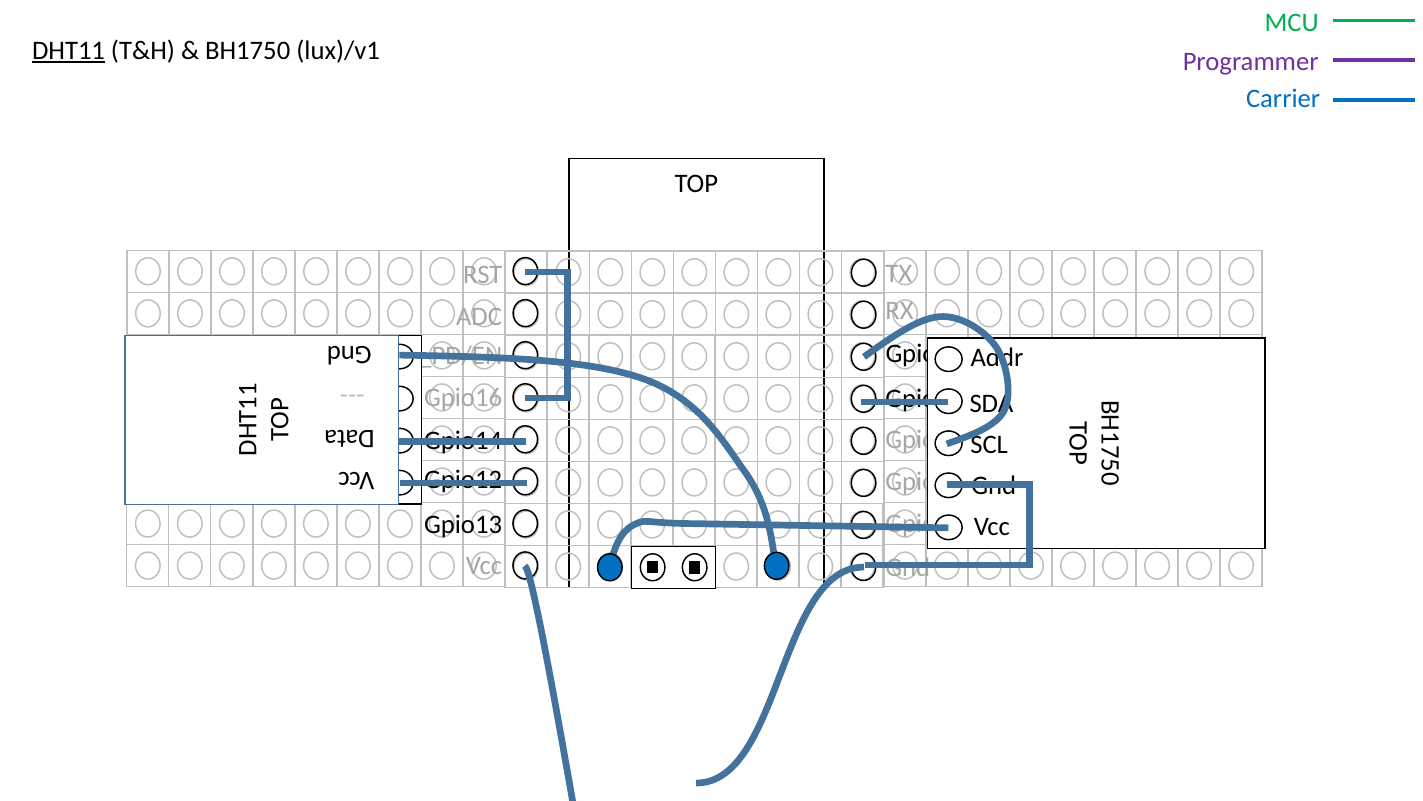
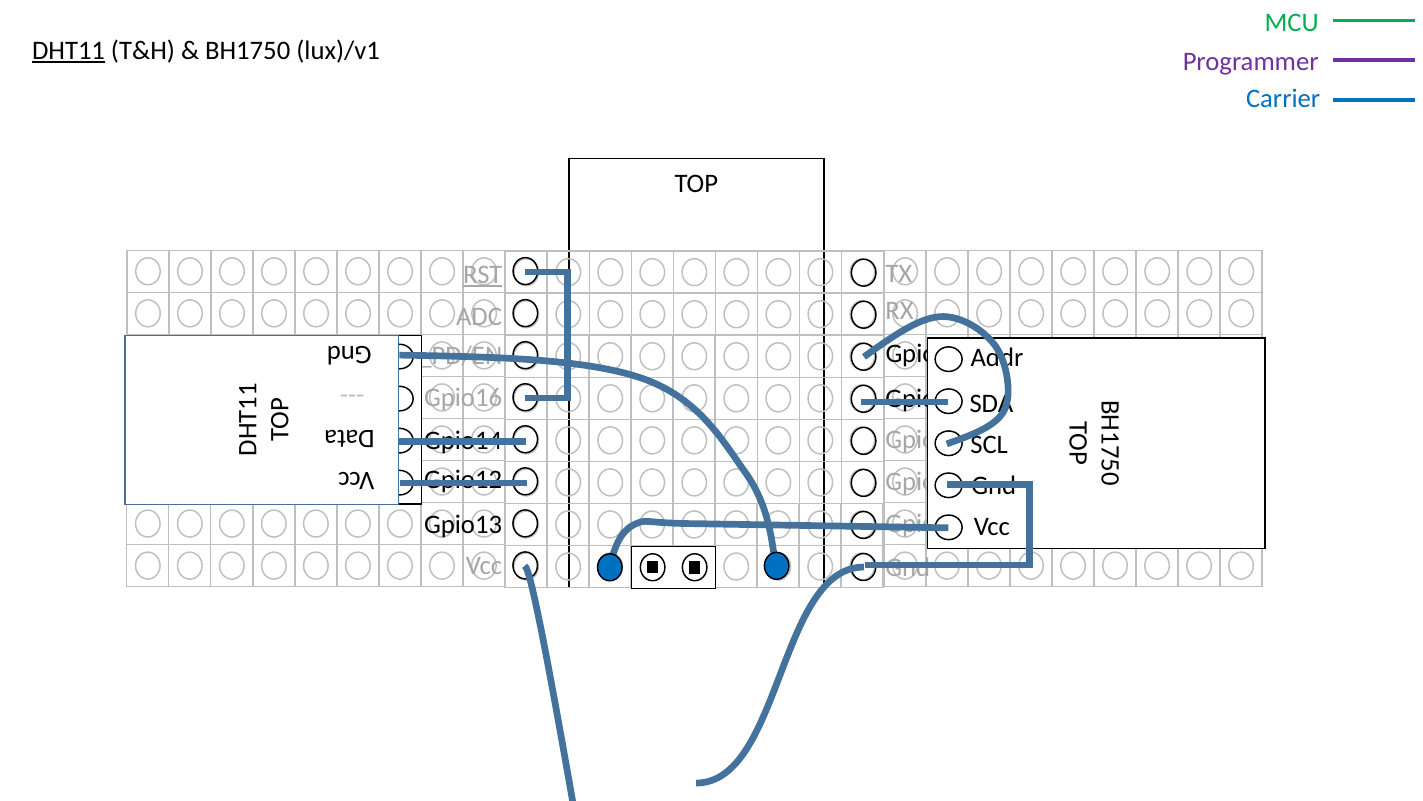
RST underline: none -> present
